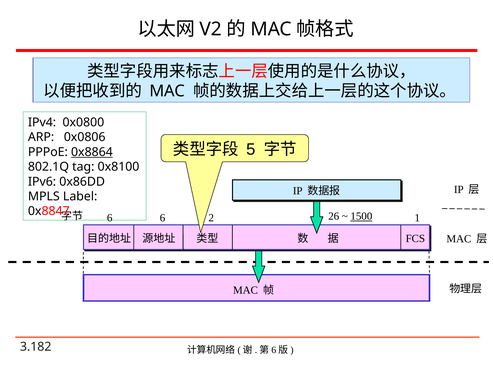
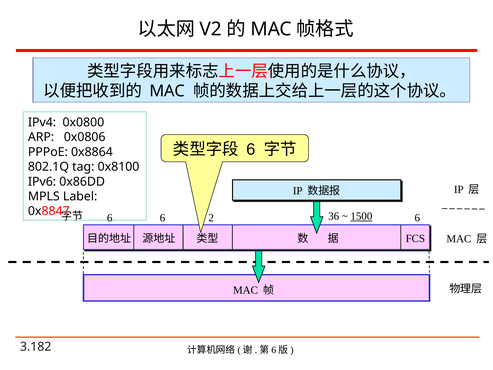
5 at (251, 149): 5 -> 6
0x8864 underline: present -> none
26: 26 -> 36
1 at (417, 218): 1 -> 6
